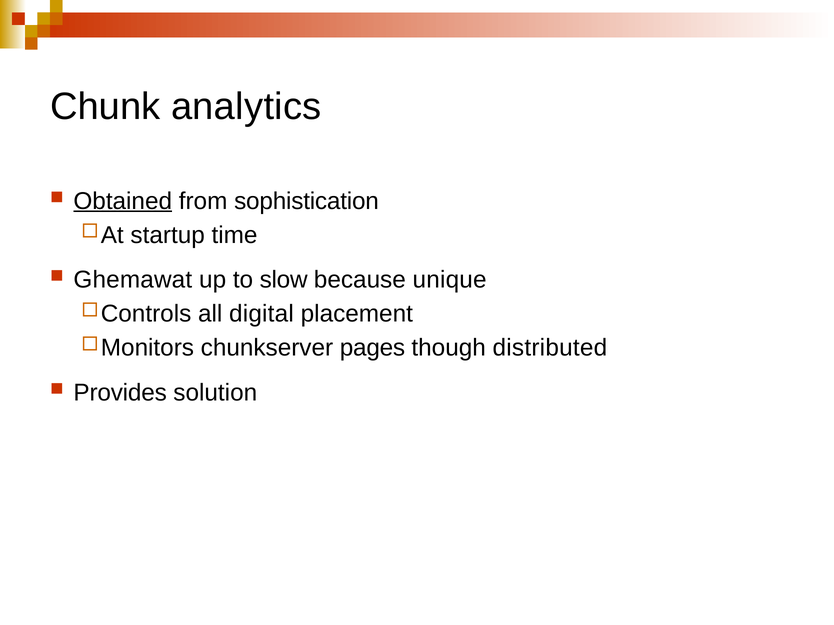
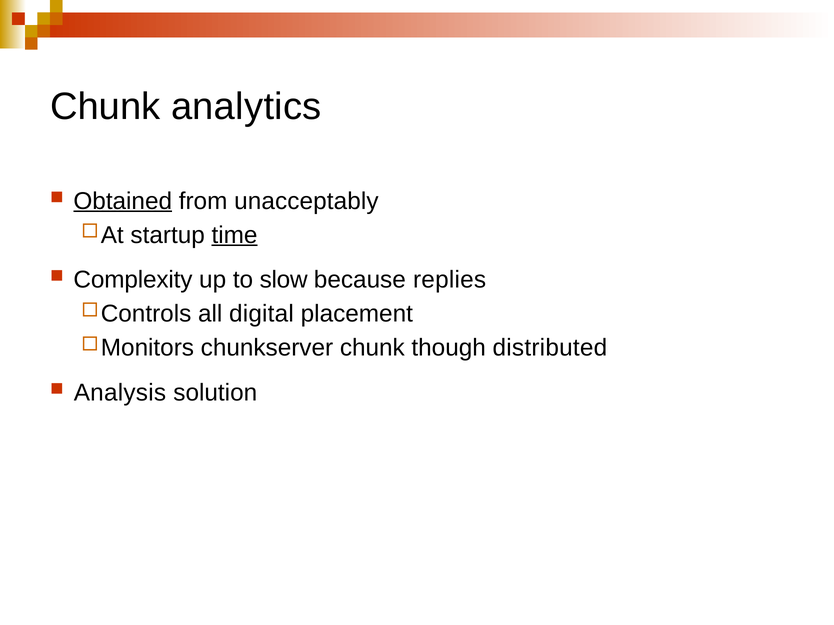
sophistication: sophistication -> unacceptably
time underline: none -> present
Ghemawat: Ghemawat -> Complexity
unique: unique -> replies
chunkserver pages: pages -> chunk
Provides: Provides -> Analysis
